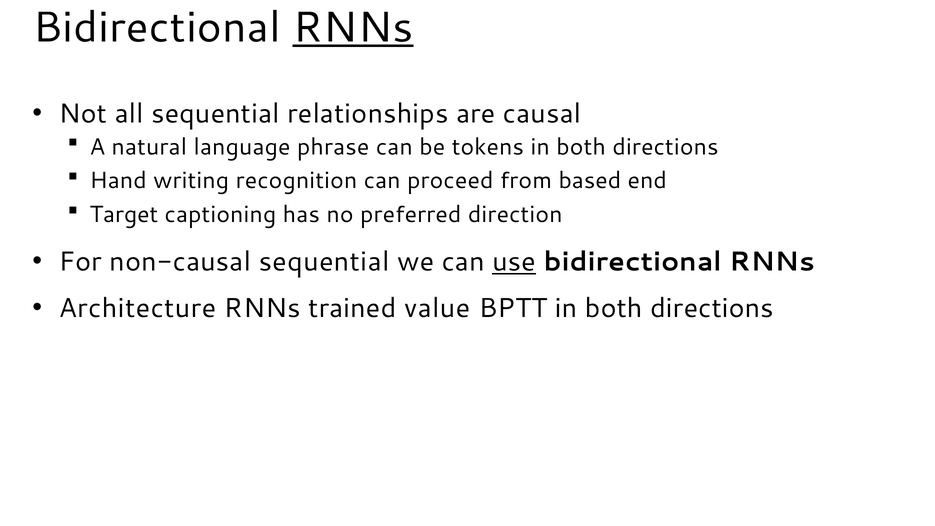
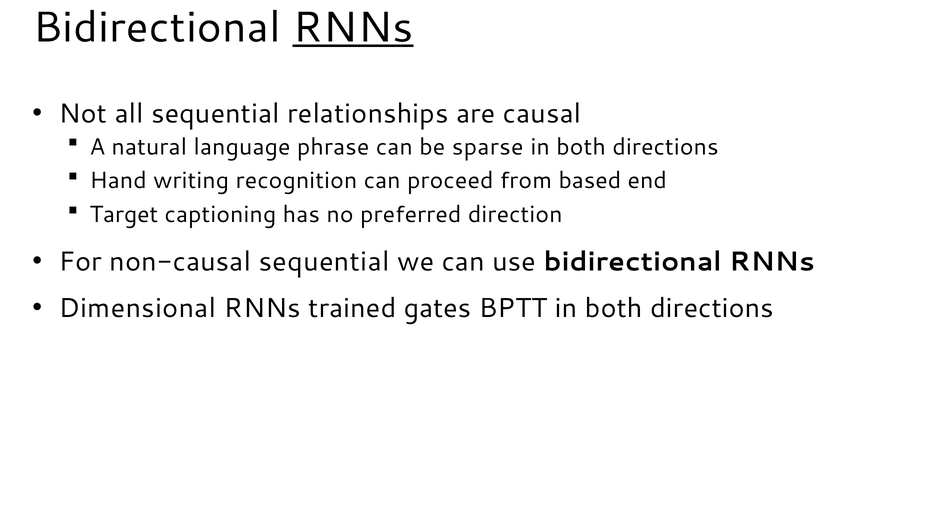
tokens: tokens -> sparse
use underline: present -> none
Architecture: Architecture -> Dimensional
value: value -> gates
